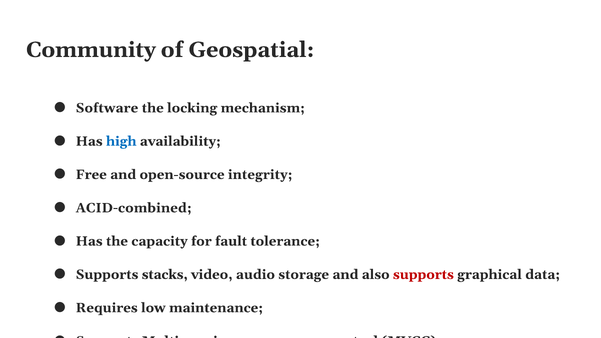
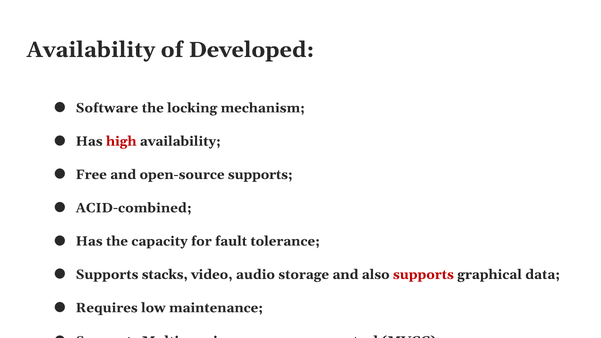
Community at (91, 50): Community -> Availability
Geospatial: Geospatial -> Developed
high at (121, 141) colour: blue -> red
open-source integrity: integrity -> supports
